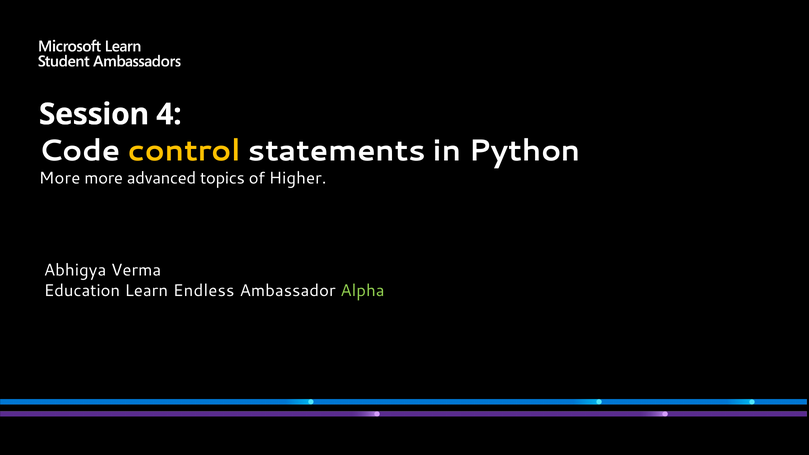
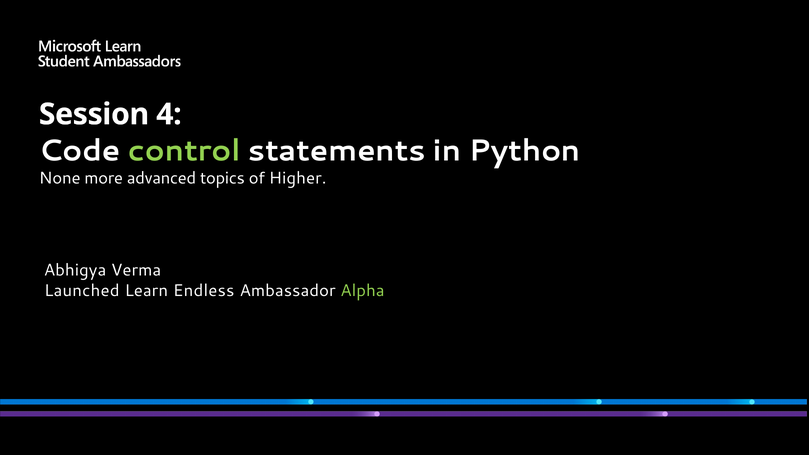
control colour: yellow -> light green
More at (60, 178): More -> None
Education: Education -> Launched
